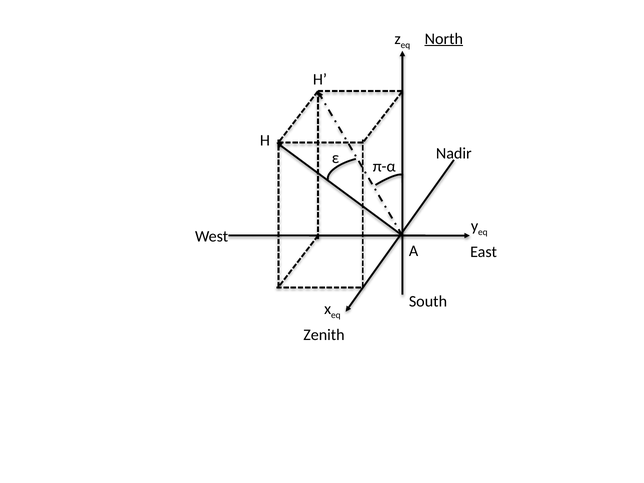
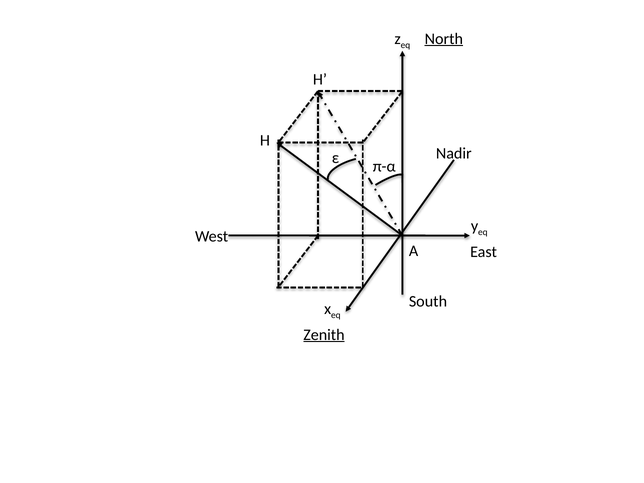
Zenith underline: none -> present
